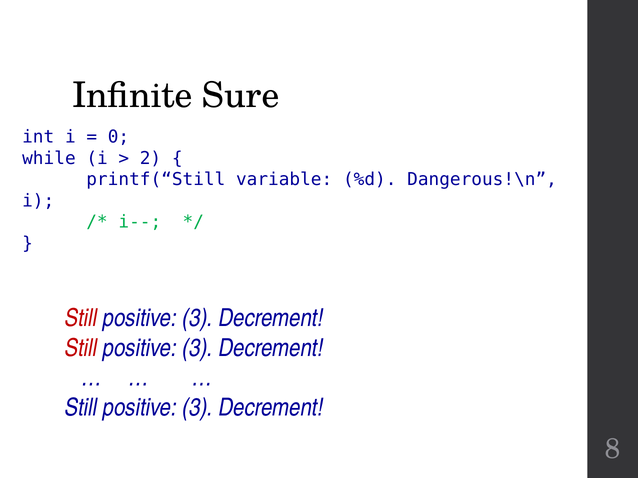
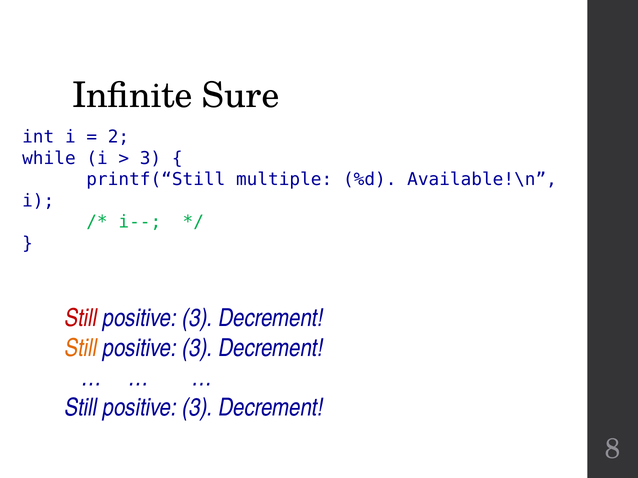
0: 0 -> 2
2 at (150, 159): 2 -> 3
variable: variable -> multiple
Dangerous!\n: Dangerous!\n -> Available!\n
Still at (81, 348) colour: red -> orange
